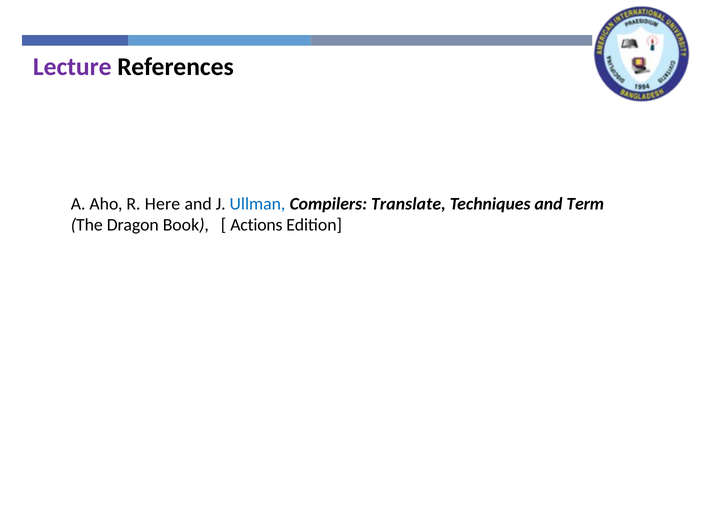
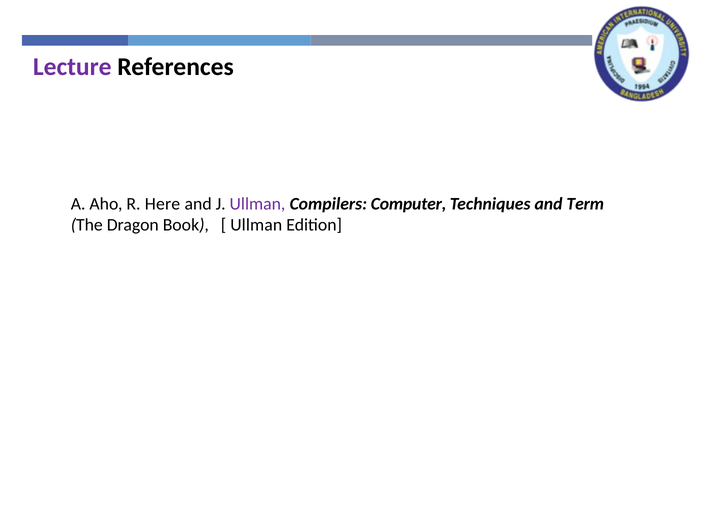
Ullman at (257, 204) colour: blue -> purple
Translate: Translate -> Computer
Actions at (256, 225): Actions -> Ullman
